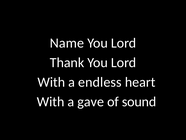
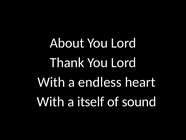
Name: Name -> About
gave: gave -> itself
